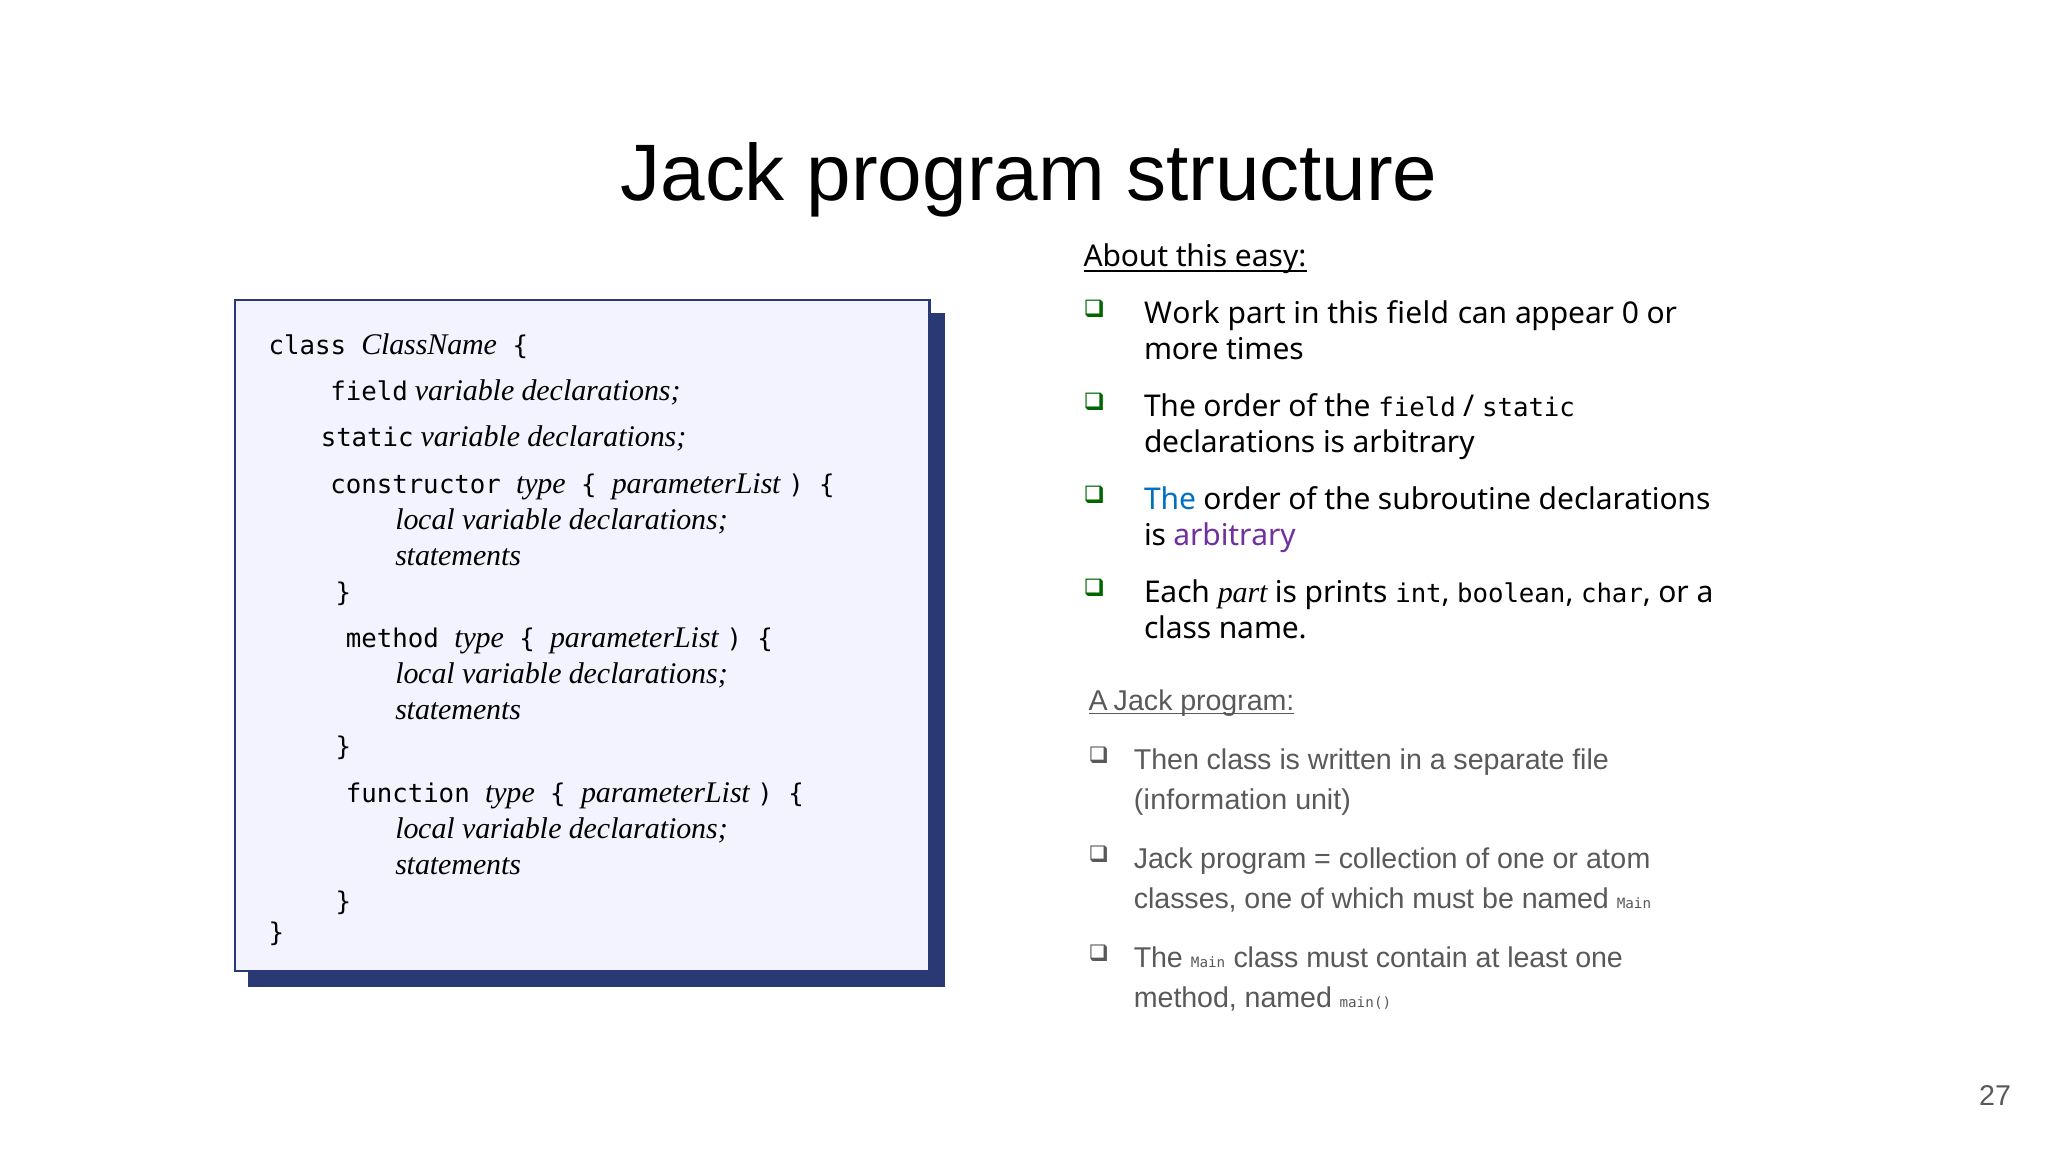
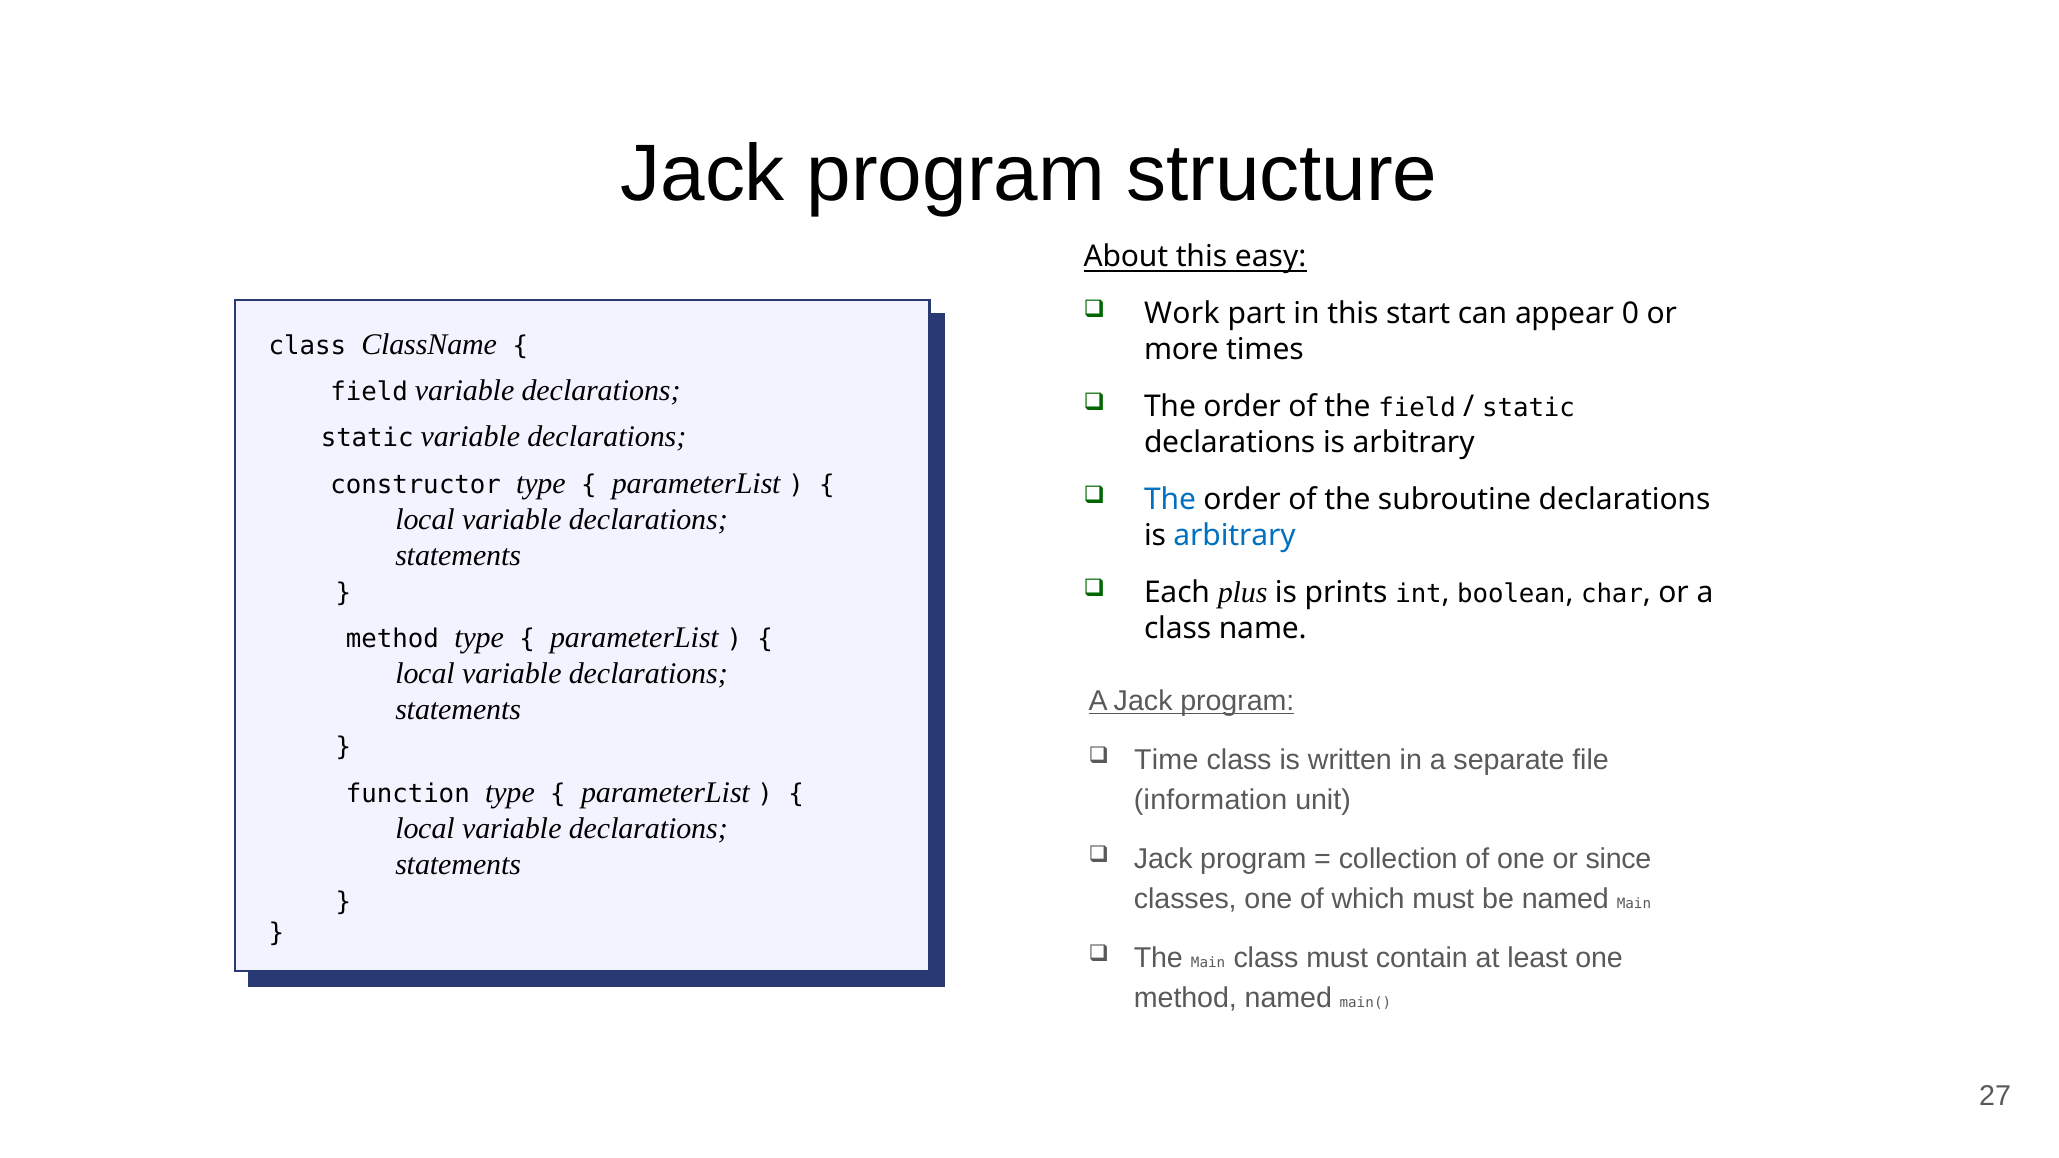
this field: field -> start
arbitrary at (1235, 536) colour: purple -> blue
Each part: part -> plus
Then: Then -> Time
atom: atom -> since
